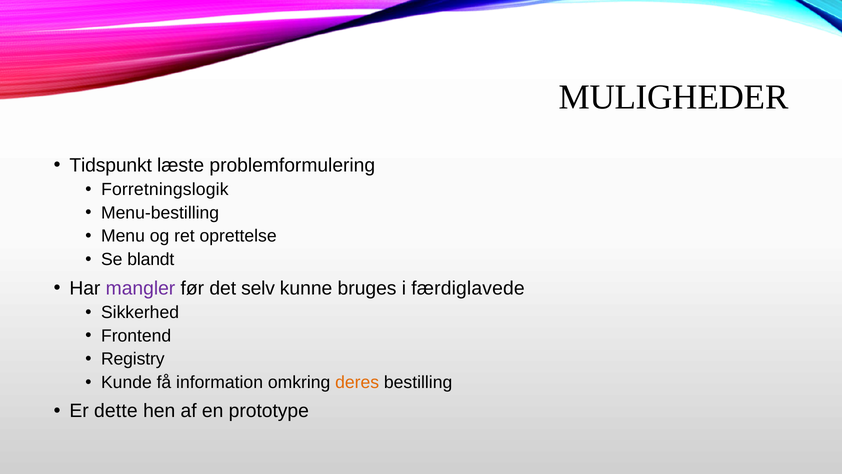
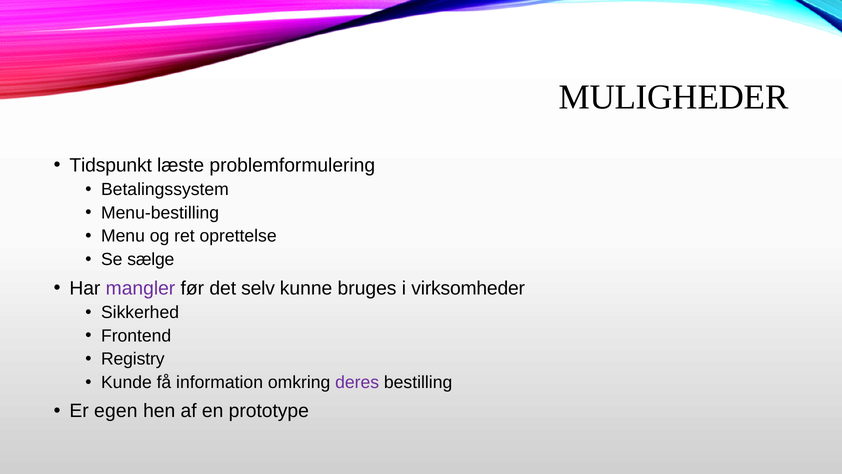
Forretningslogik: Forretningslogik -> Betalingssystem
blandt: blandt -> sælge
færdiglavede: færdiglavede -> virksomheder
deres colour: orange -> purple
dette: dette -> egen
